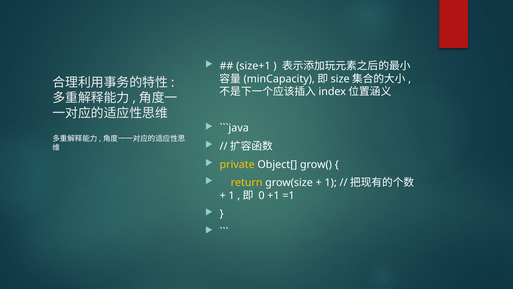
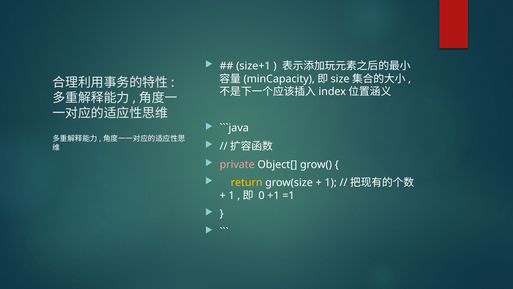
private colour: yellow -> pink
